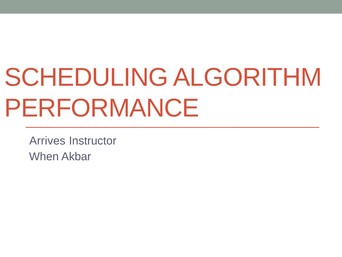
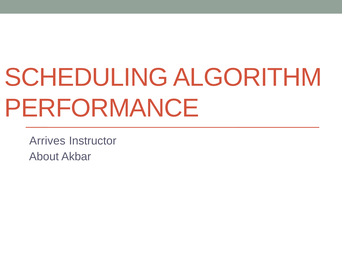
When: When -> About
